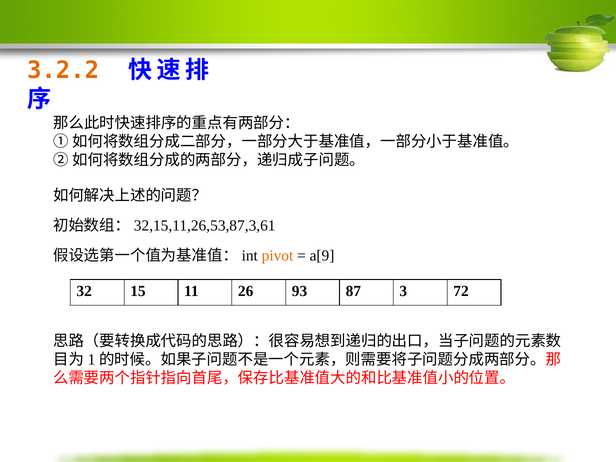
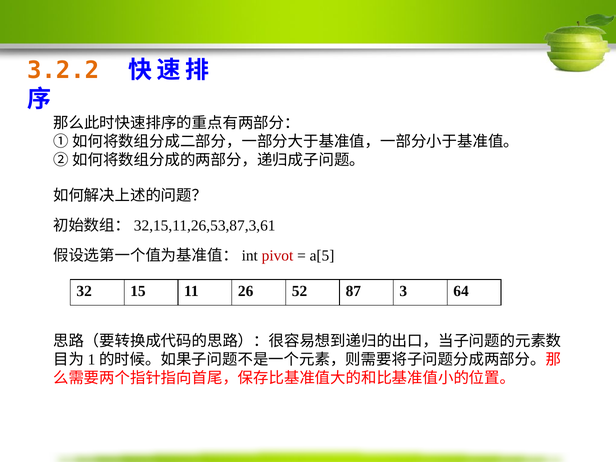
pivot colour: orange -> red
a[9: a[9 -> a[5
93: 93 -> 52
72: 72 -> 64
